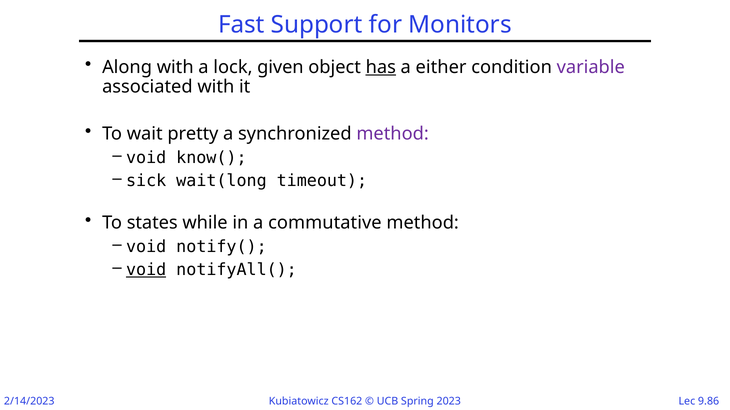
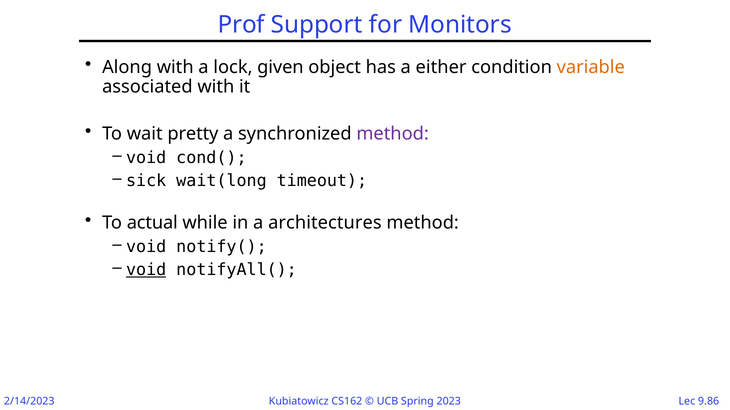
Fast: Fast -> Prof
has underline: present -> none
variable colour: purple -> orange
know(: know( -> cond(
states: states -> actual
commutative: commutative -> architectures
